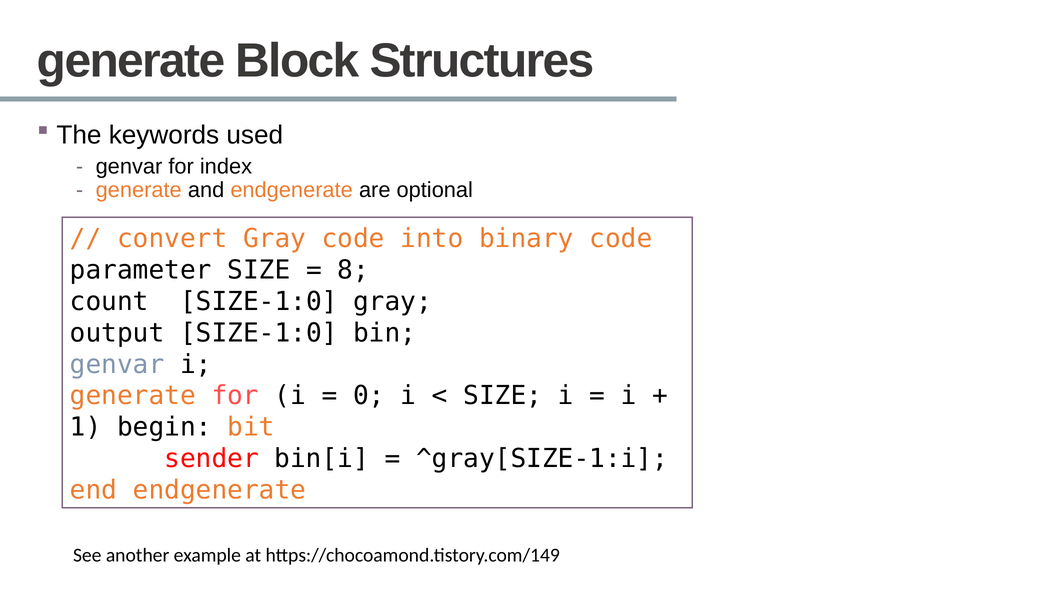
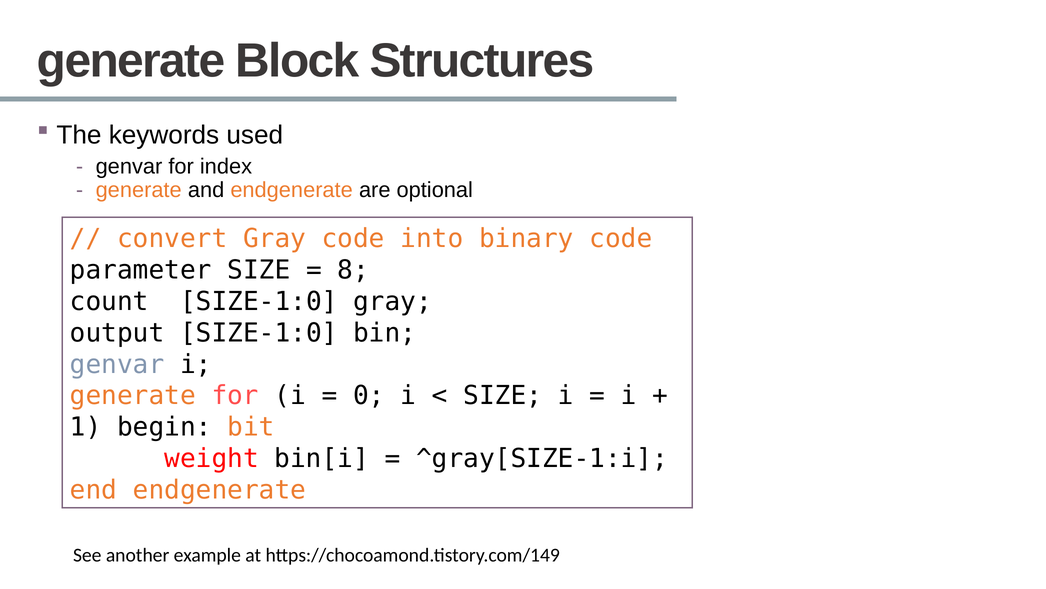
sender: sender -> weight
